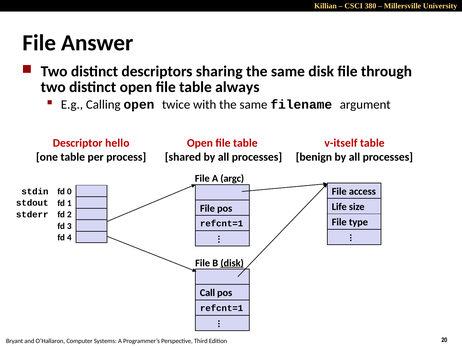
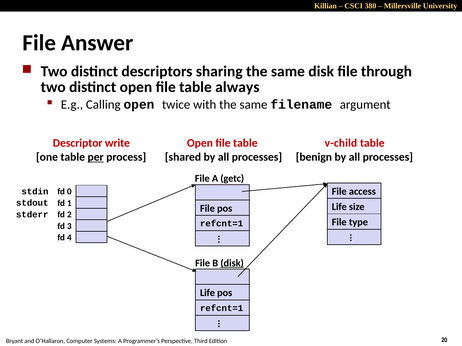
hello: hello -> write
v-itself: v-itself -> v-child
per underline: none -> present
argc: argc -> getc
Call at (207, 293): Call -> Life
